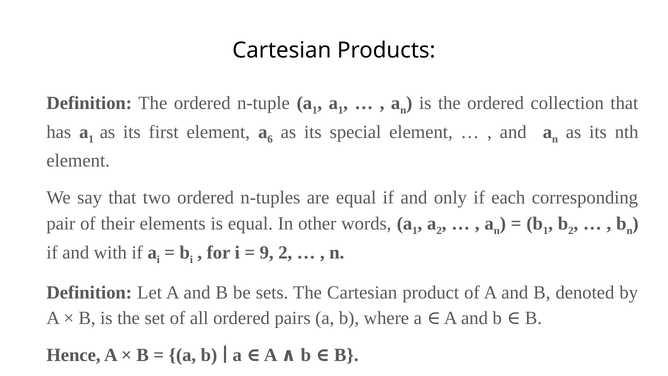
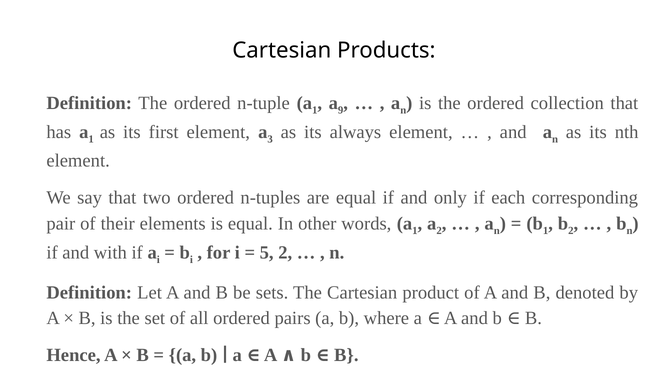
1 at (341, 110): 1 -> 9
6: 6 -> 3
special: special -> always
9: 9 -> 5
